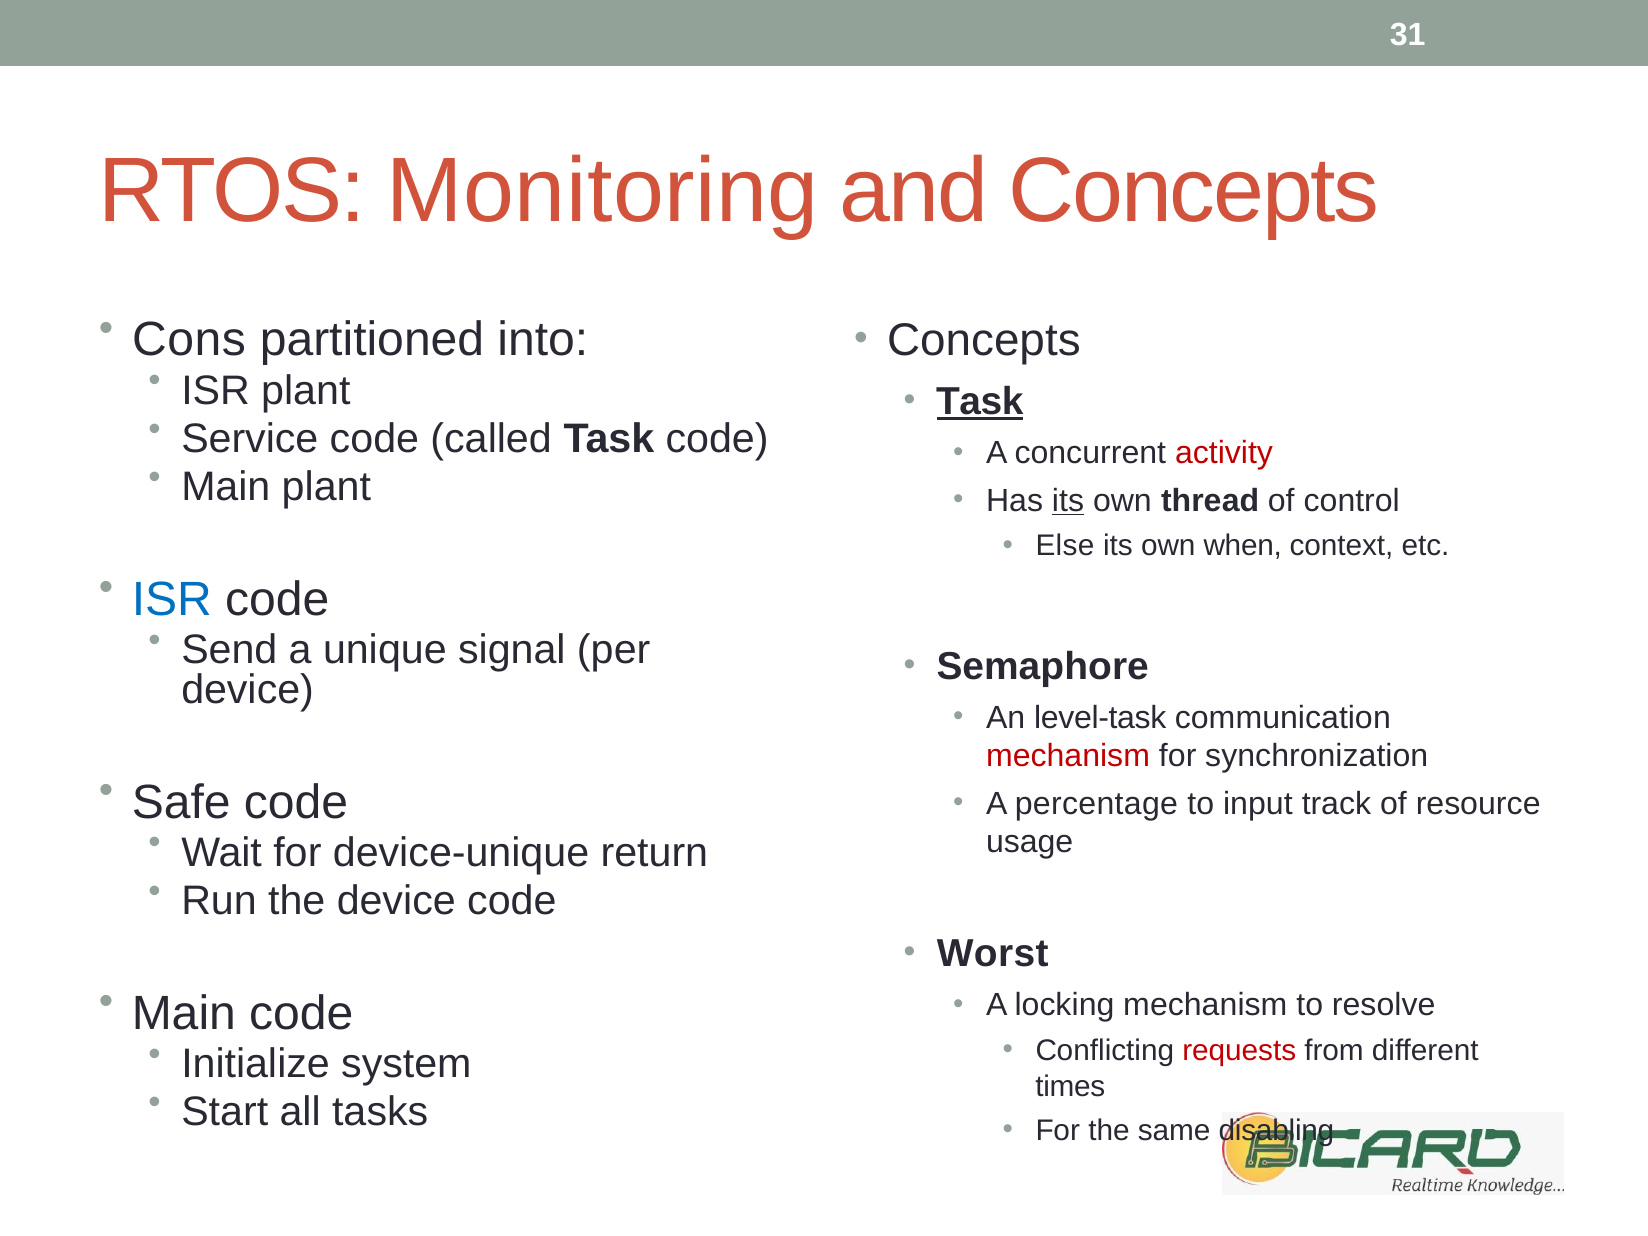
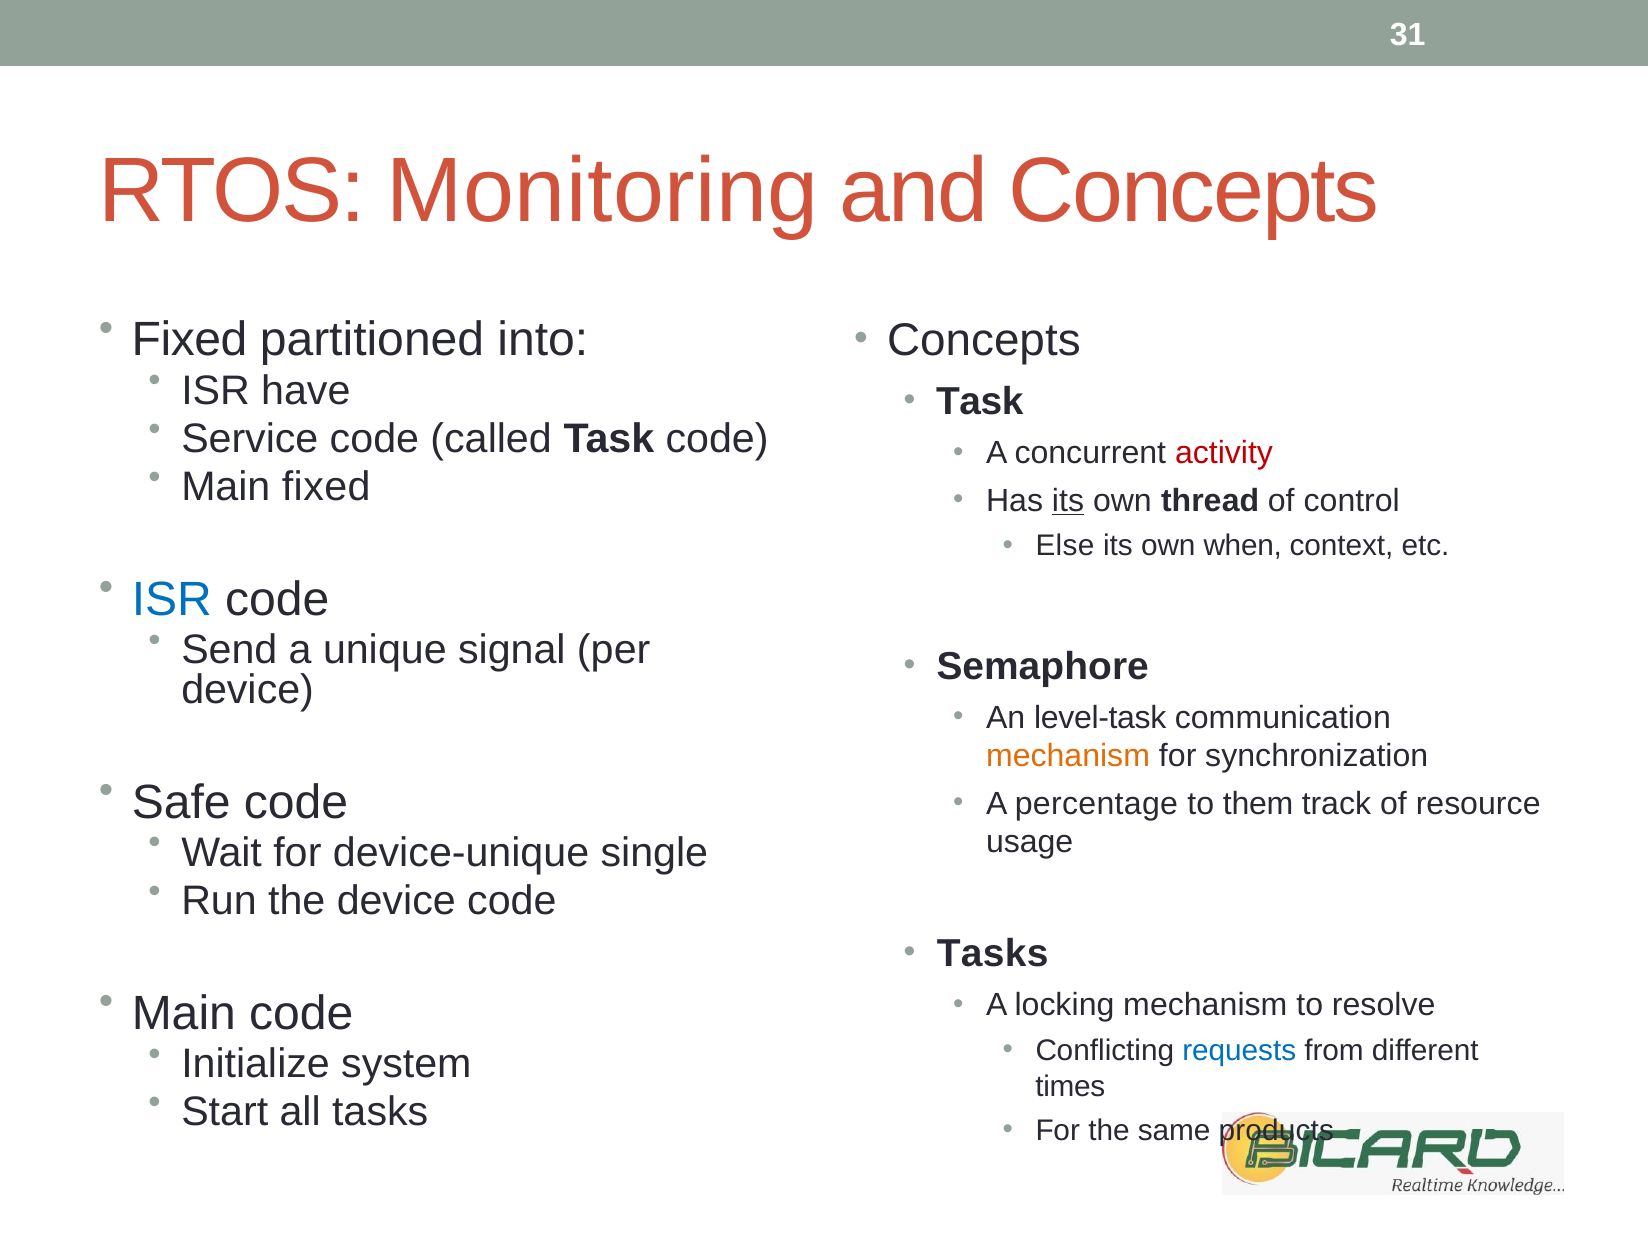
Cons at (189, 340): Cons -> Fixed
ISR plant: plant -> have
Task at (980, 402) underline: present -> none
Main plant: plant -> fixed
mechanism at (1068, 756) colour: red -> orange
input: input -> them
return: return -> single
Worst at (993, 954): Worst -> Tasks
requests colour: red -> blue
disabling: disabling -> products
